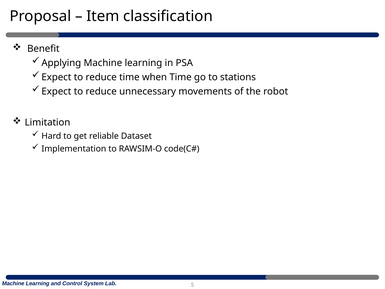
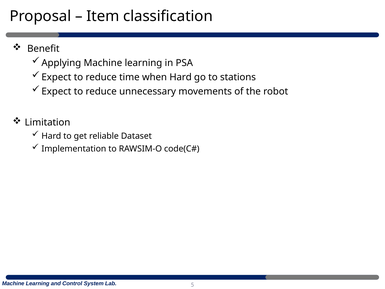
when Time: Time -> Hard
